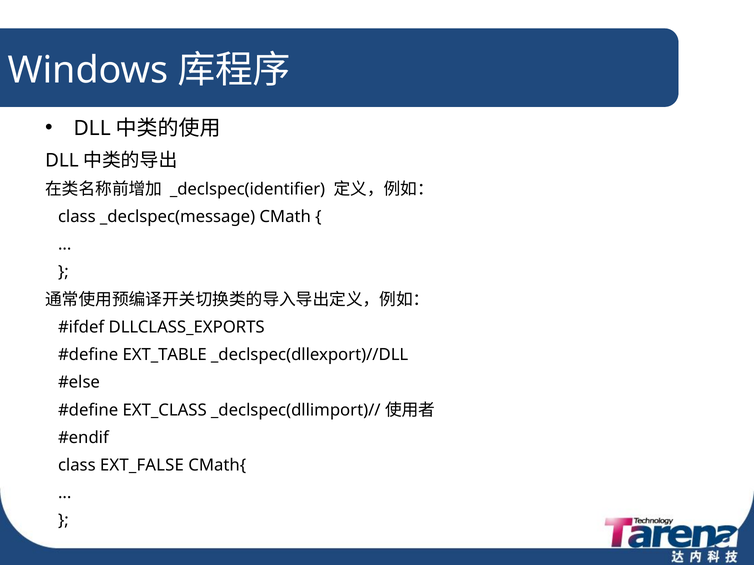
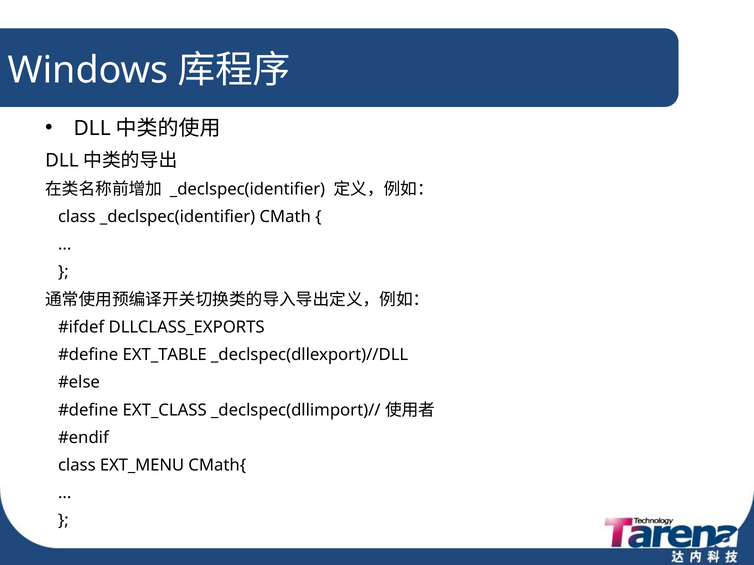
class _declspec(message: _declspec(message -> _declspec(identifier
EXT_FALSE: EXT_FALSE -> EXT_MENU
